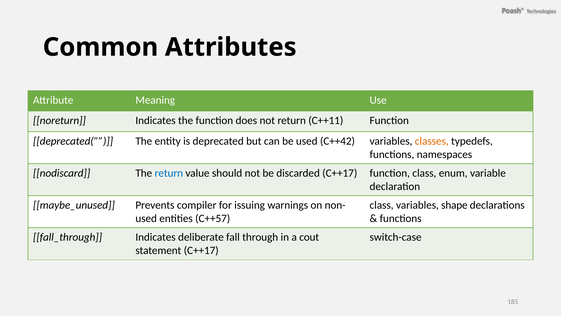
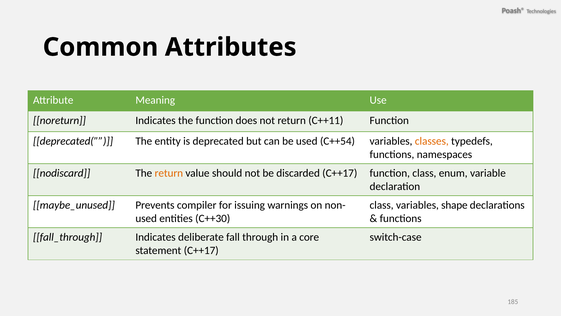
C++42: C++42 -> C++54
return at (169, 173) colour: blue -> orange
C++57: C++57 -> C++30
cout: cout -> core
